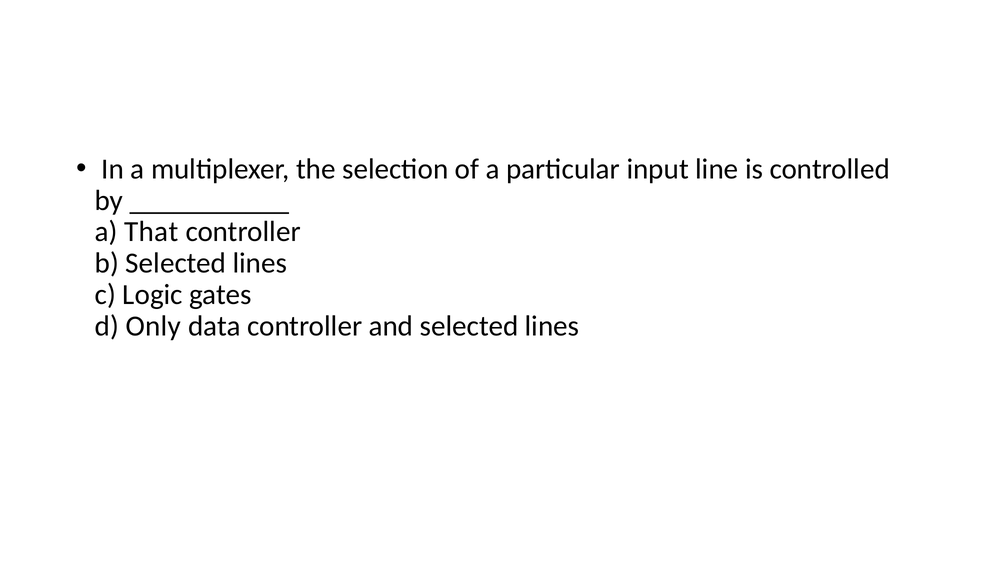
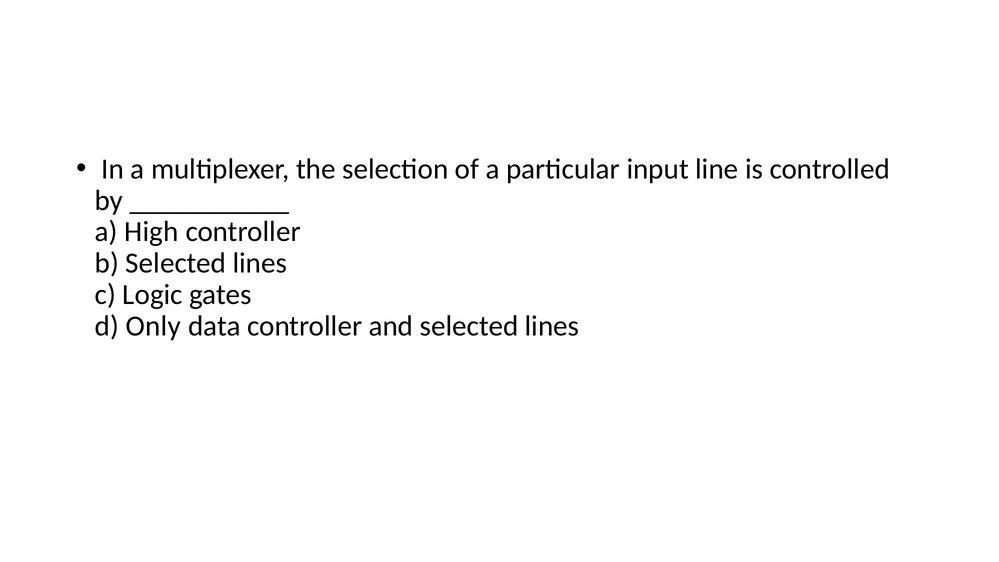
That: That -> High
